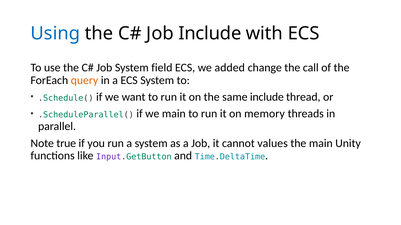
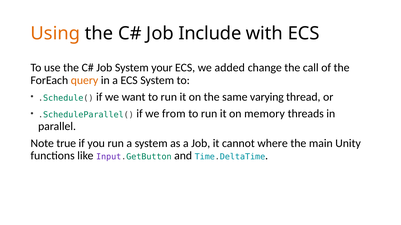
Using colour: blue -> orange
field: field -> your
same include: include -> varying
we main: main -> from
values: values -> where
